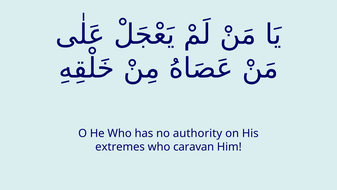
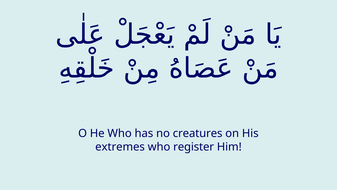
authority: authority -> creatures
caravan: caravan -> register
